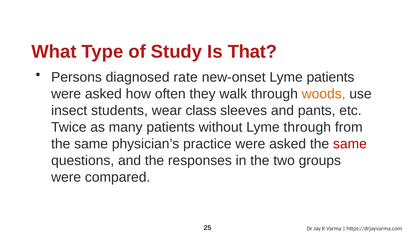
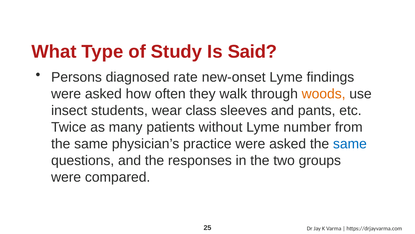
That: That -> Said
Lyme patients: patients -> findings
Lyme through: through -> number
same at (350, 143) colour: red -> blue
